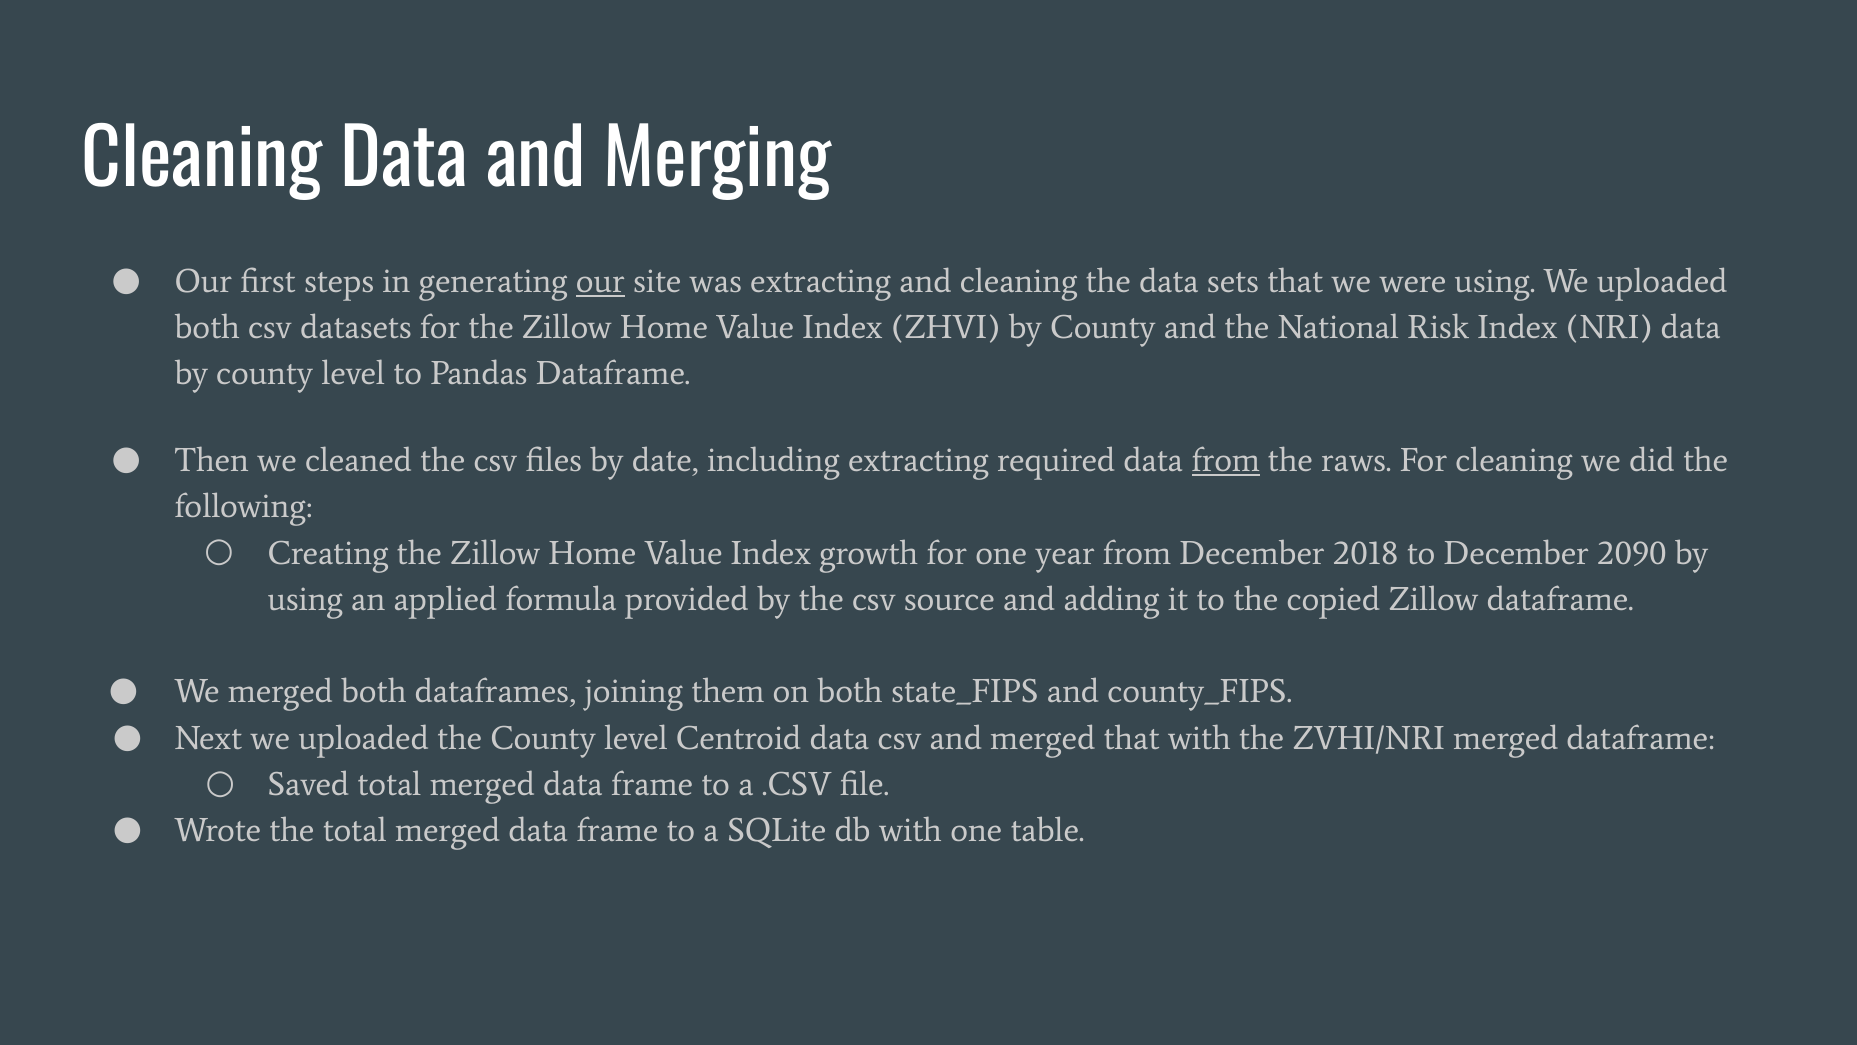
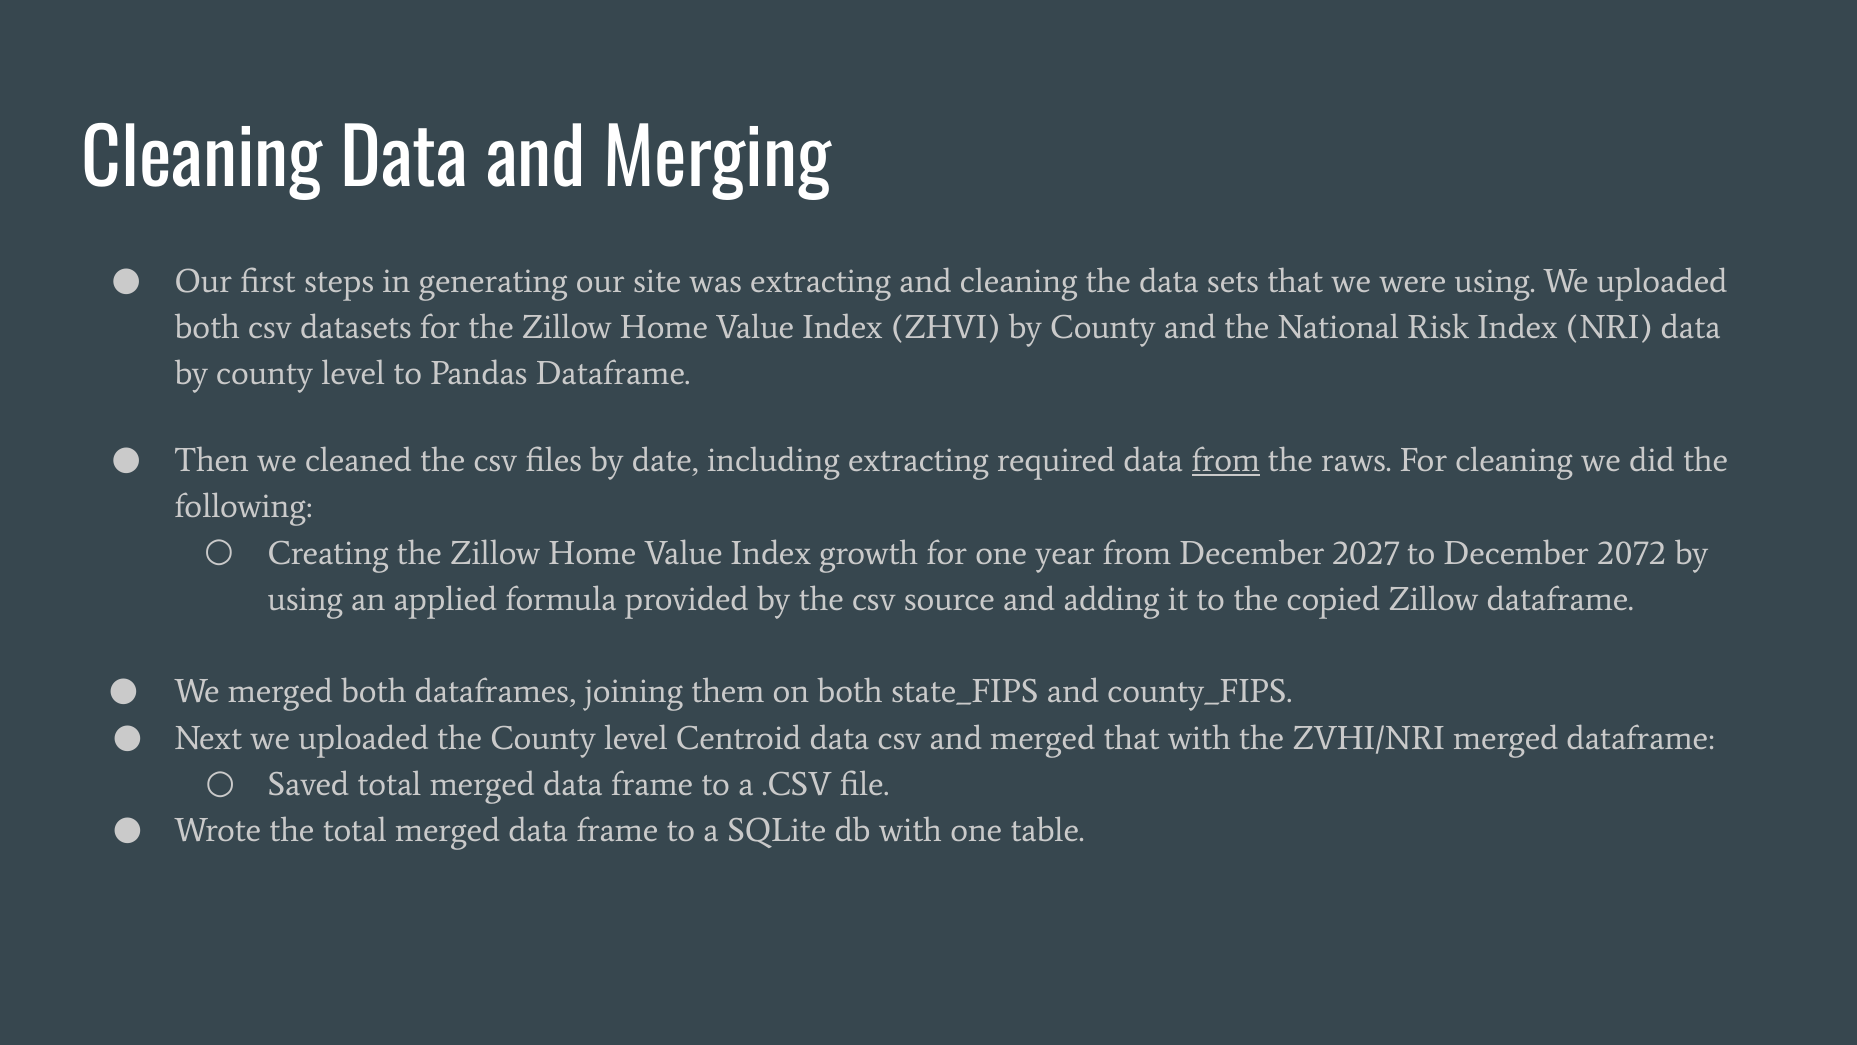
our at (600, 281) underline: present -> none
2018: 2018 -> 2027
2090: 2090 -> 2072
